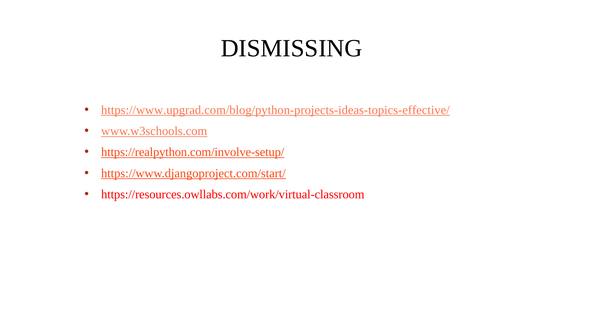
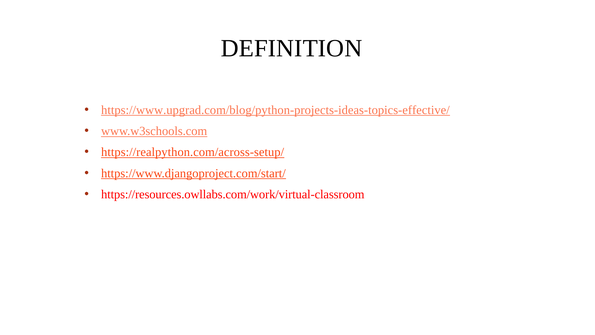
DISMISSING: DISMISSING -> DEFINITION
https://realpython.com/involve-setup/: https://realpython.com/involve-setup/ -> https://realpython.com/across-setup/
